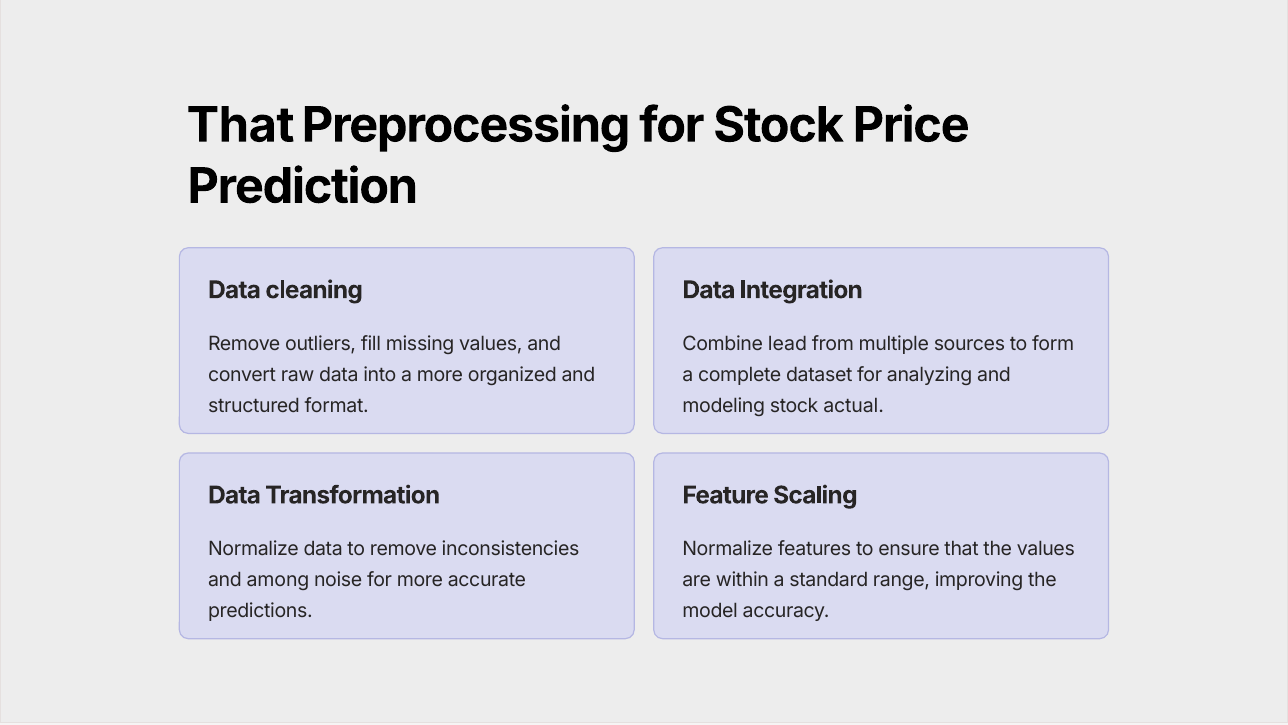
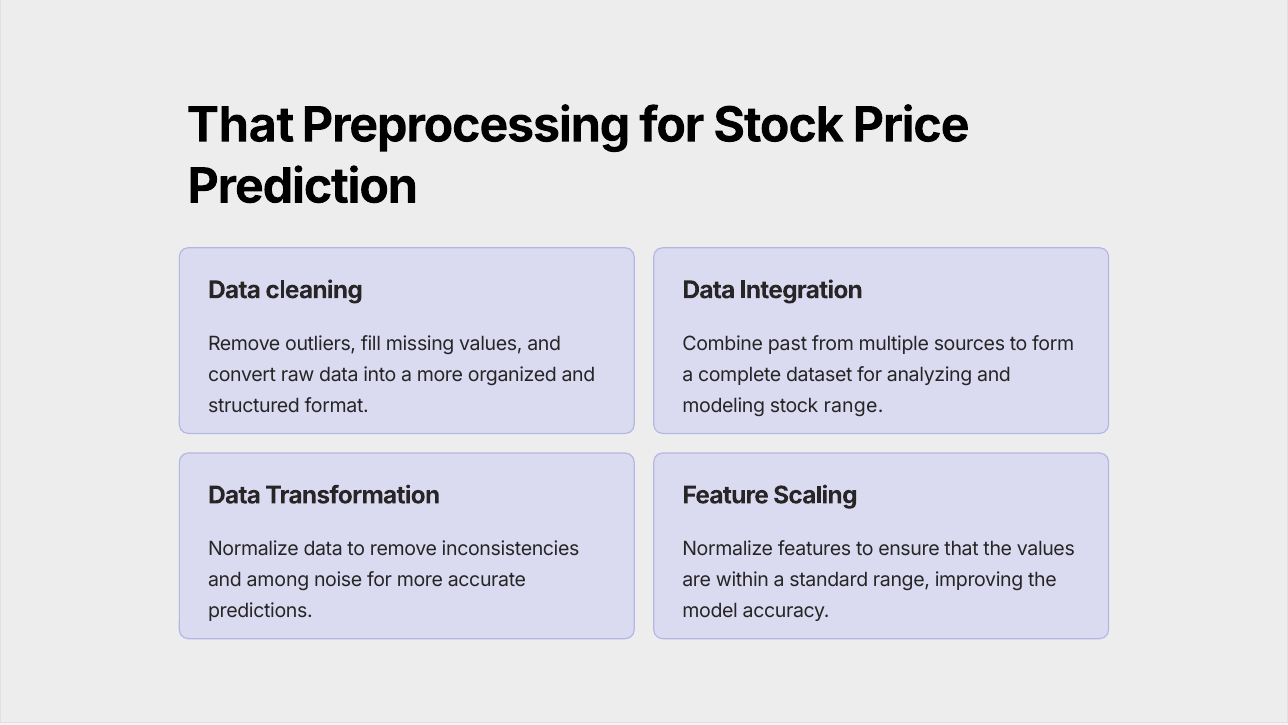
lead: lead -> past
stock actual: actual -> range
